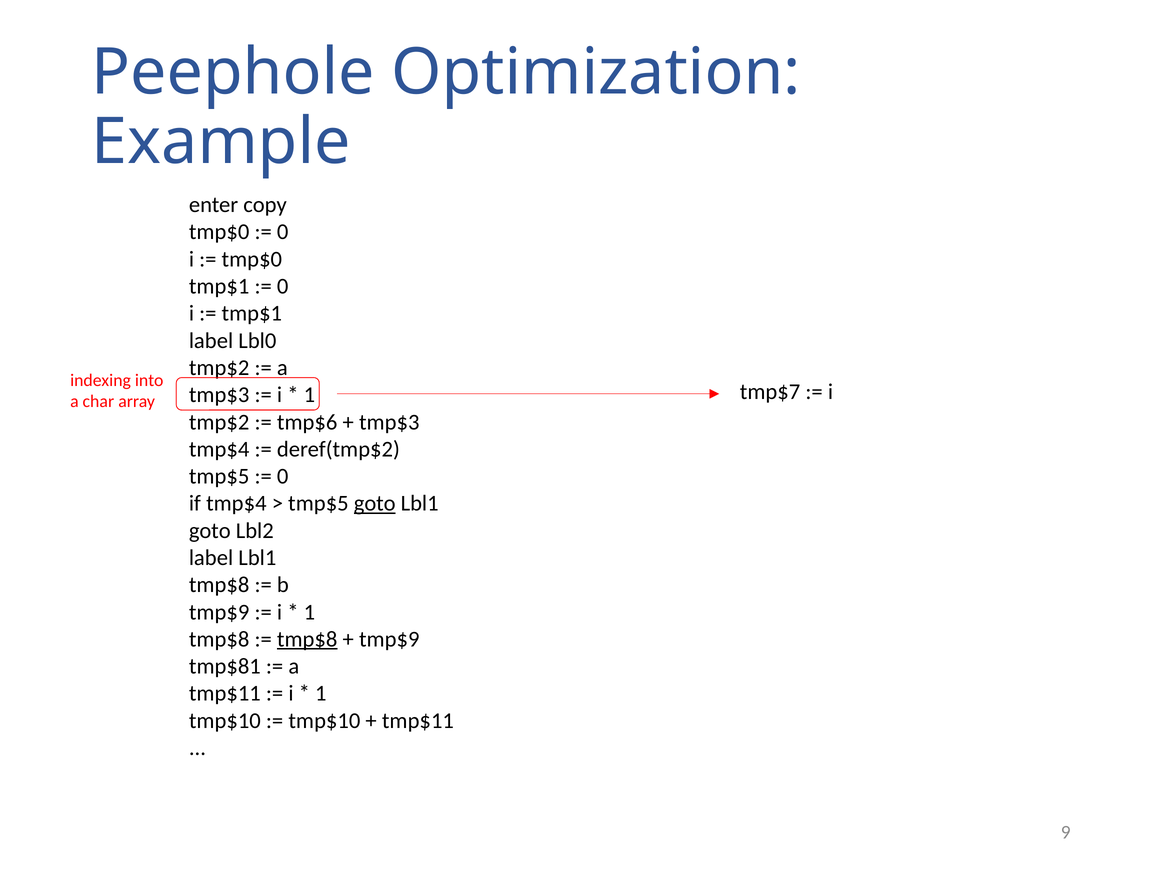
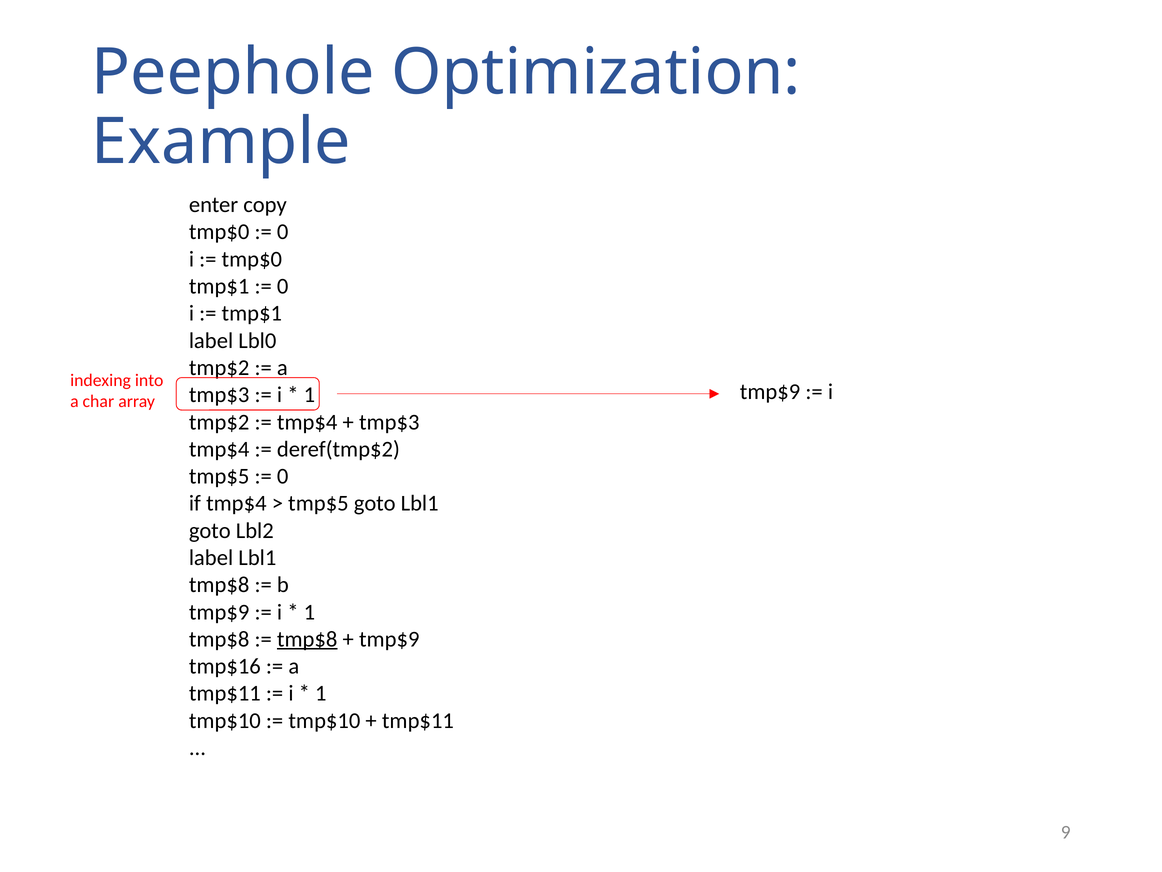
array tmp$7: tmp$7 -> tmp$9
tmp$6 at (307, 422): tmp$6 -> tmp$4
goto at (375, 503) underline: present -> none
tmp$81: tmp$81 -> tmp$16
